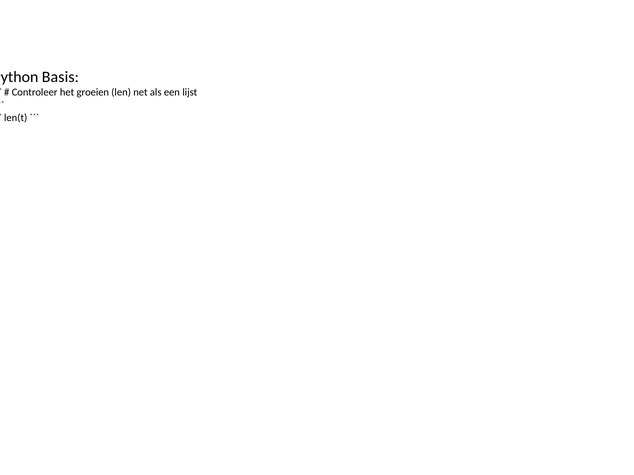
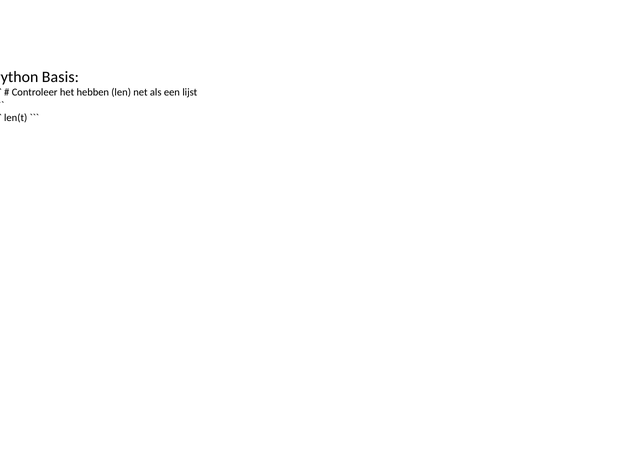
groeien: groeien -> hebben
